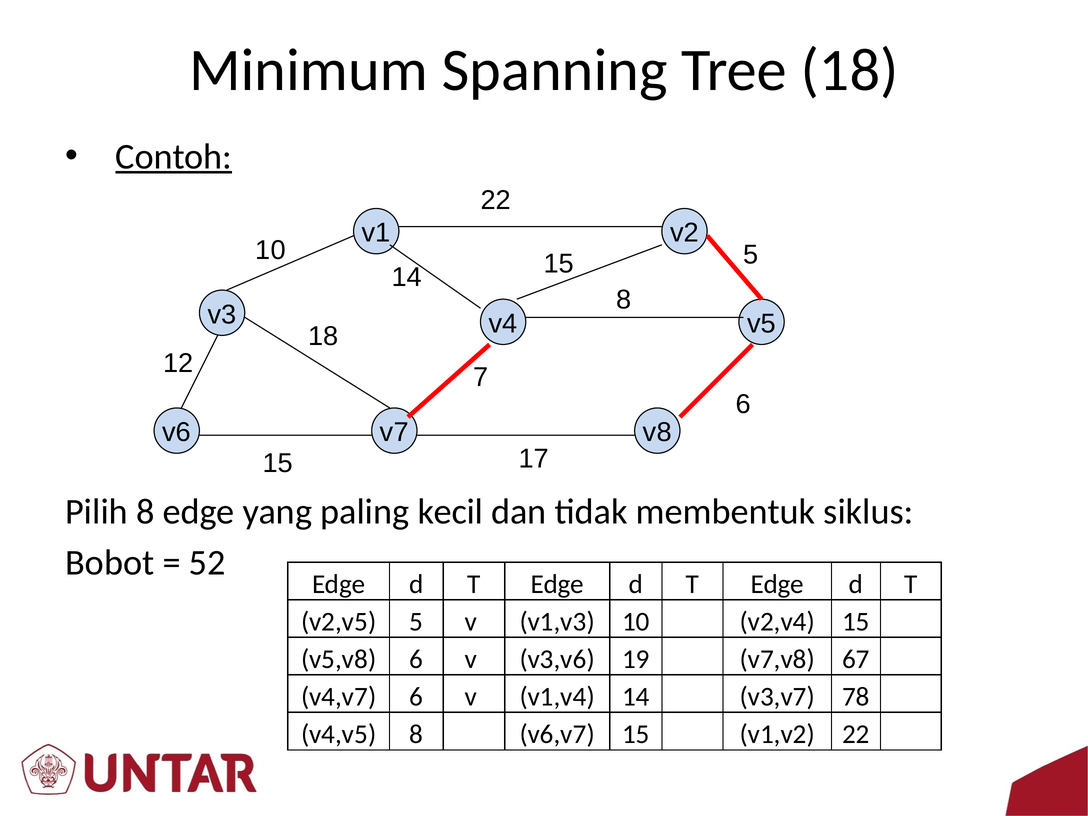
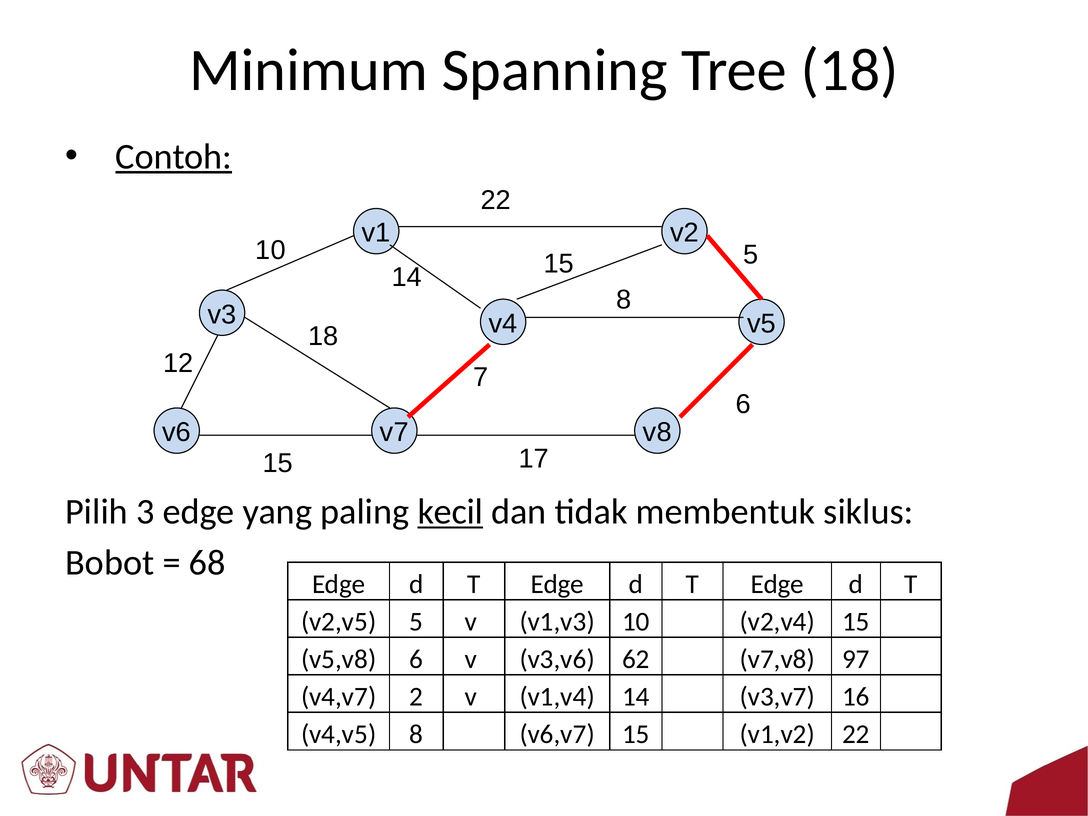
Pilih 8: 8 -> 3
kecil underline: none -> present
52: 52 -> 68
19: 19 -> 62
67: 67 -> 97
v4,v7 6: 6 -> 2
78: 78 -> 16
